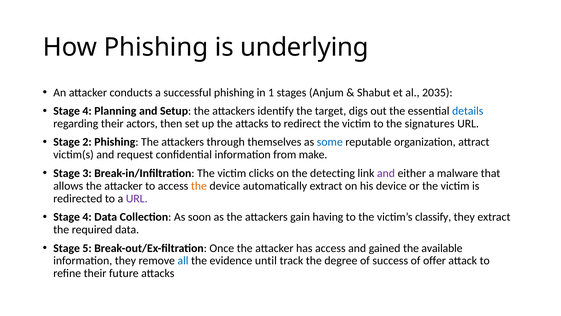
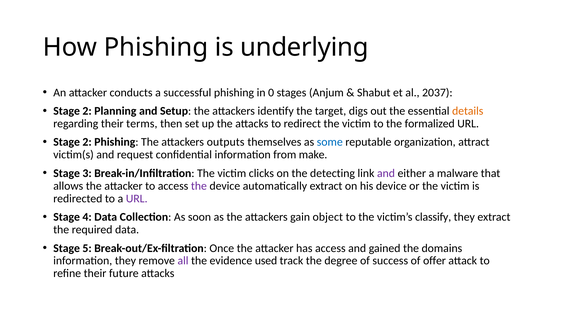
1: 1 -> 0
2035: 2035 -> 2037
4 at (87, 111): 4 -> 2
details colour: blue -> orange
actors: actors -> terms
signatures: signatures -> formalized
through: through -> outputs
the at (199, 186) colour: orange -> purple
having: having -> object
available: available -> domains
all colour: blue -> purple
until: until -> used
